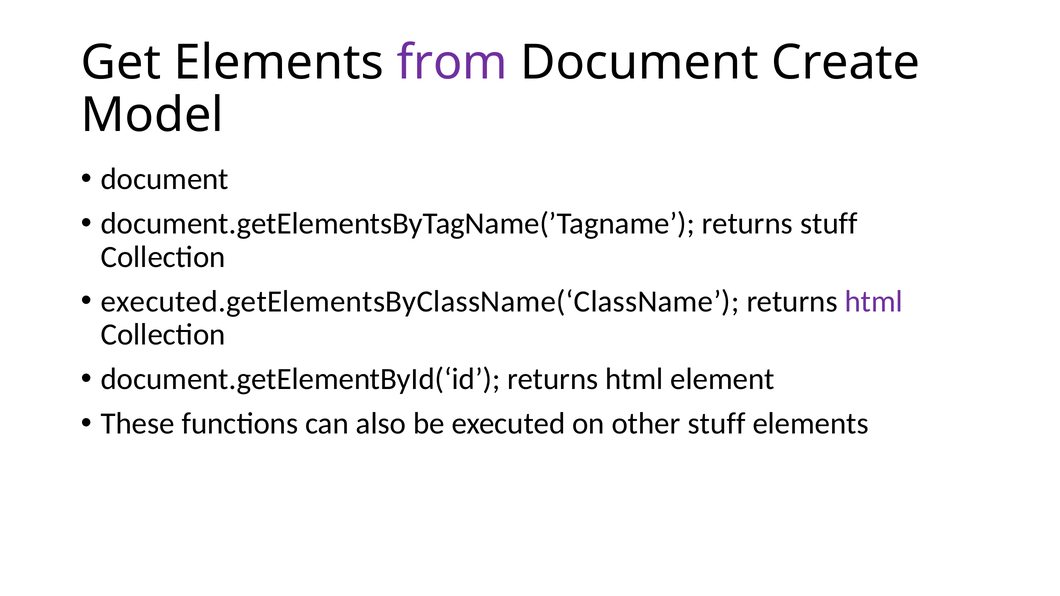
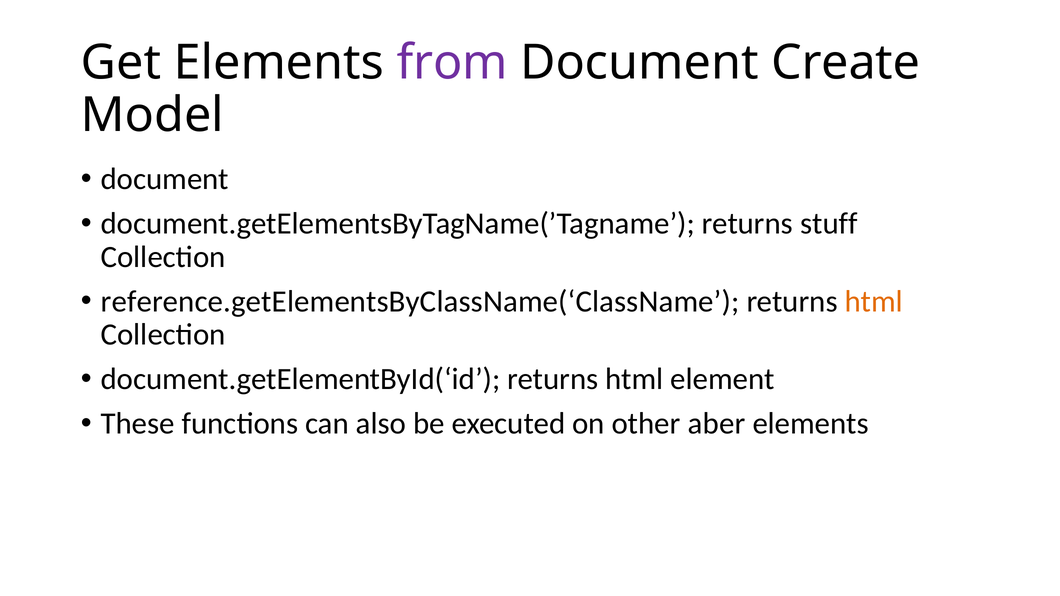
executed.getElementsByClassName(‘ClassName: executed.getElementsByClassName(‘ClassName -> reference.getElementsByClassName(‘ClassName
html at (874, 302) colour: purple -> orange
other stuff: stuff -> aber
